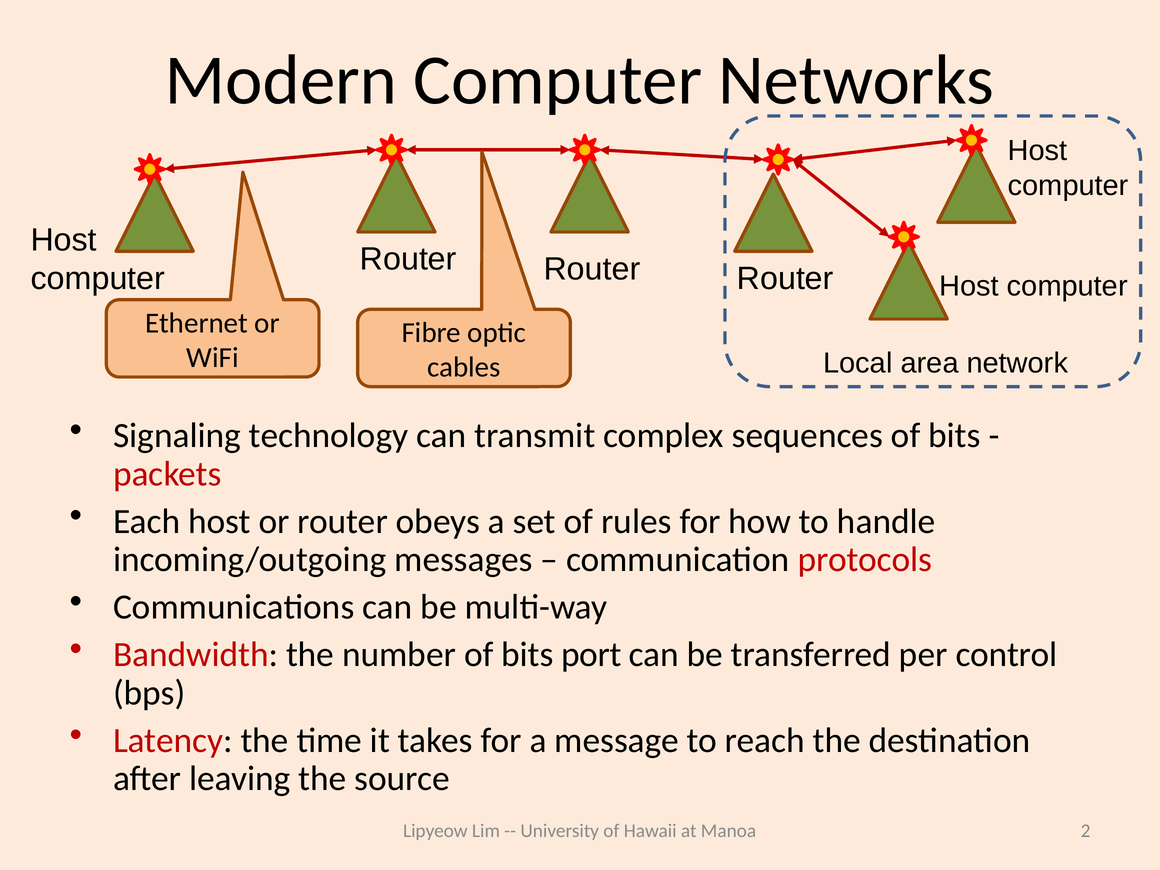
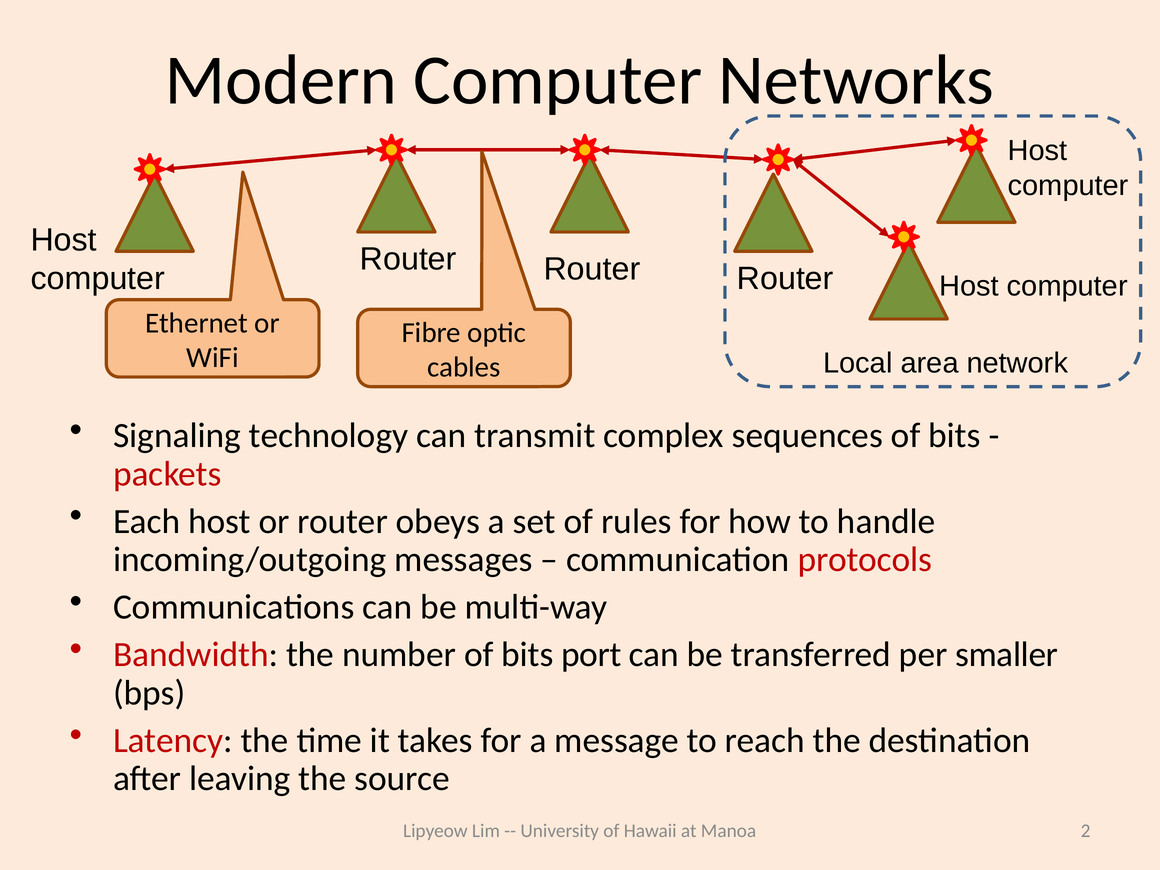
control: control -> smaller
